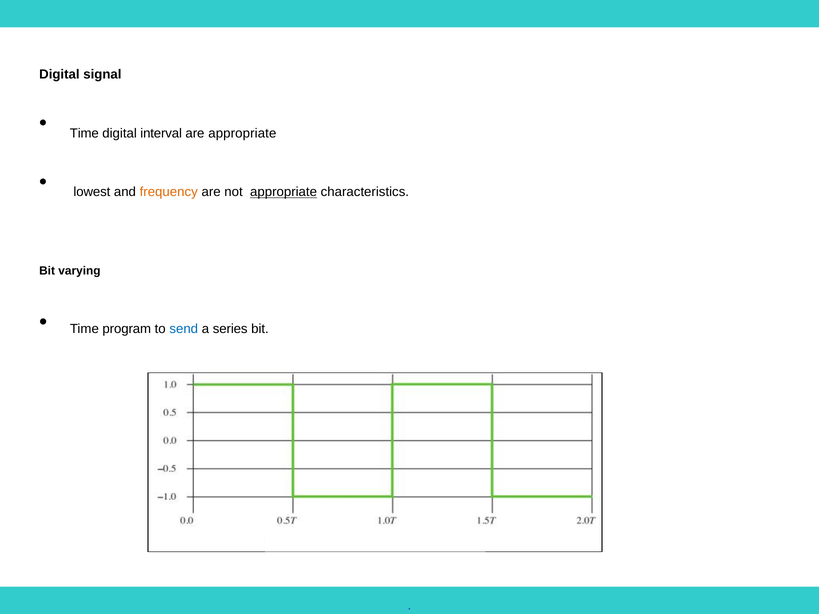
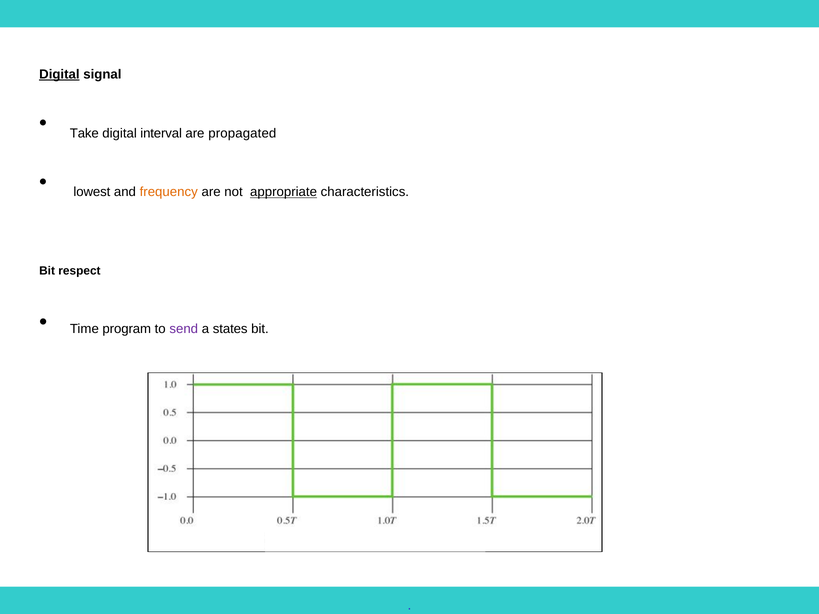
Digital at (59, 74) underline: none -> present
Time at (84, 133): Time -> Take
are appropriate: appropriate -> propagated
varying: varying -> respect
send colour: blue -> purple
series: series -> states
